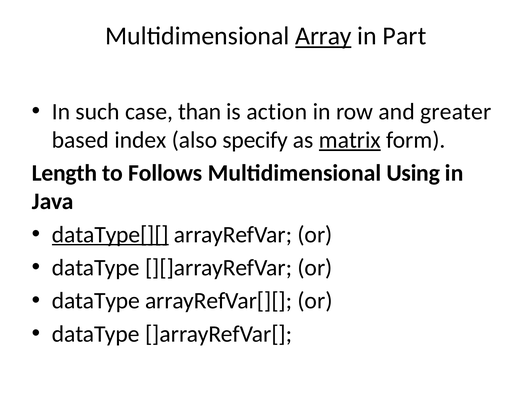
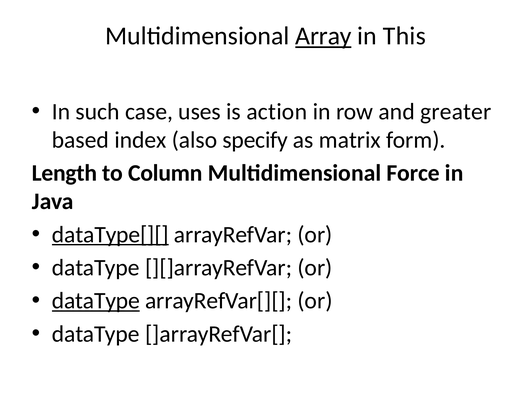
Part: Part -> This
than: than -> uses
matrix underline: present -> none
Follows: Follows -> Column
Using: Using -> Force
dataType at (96, 301) underline: none -> present
